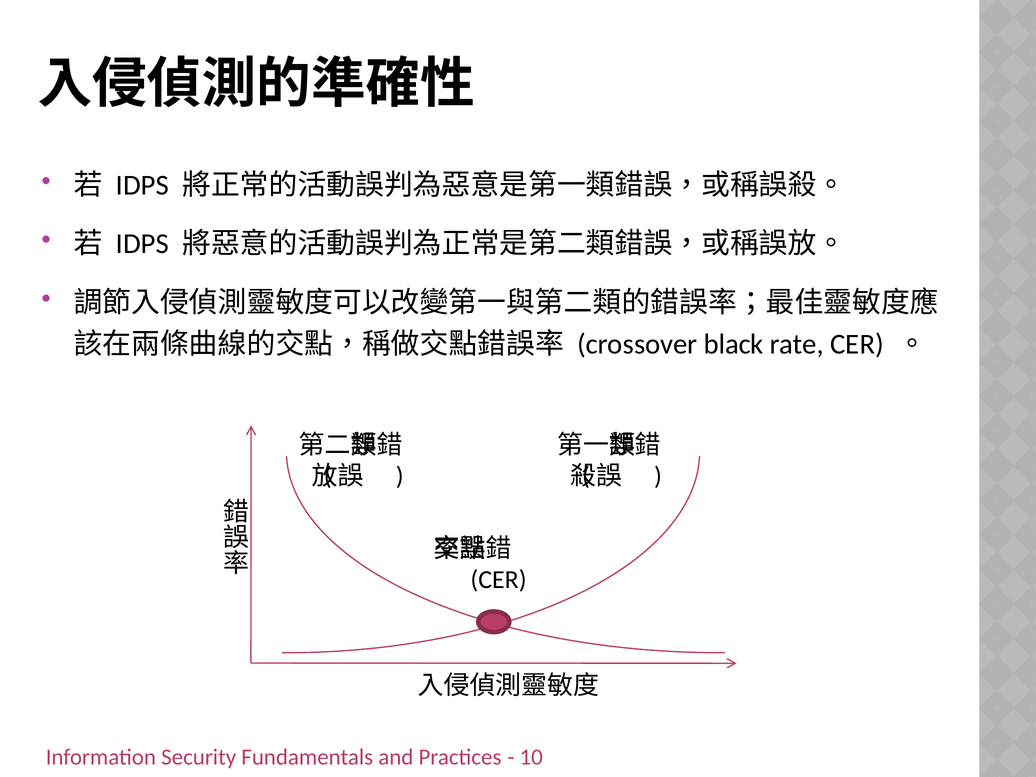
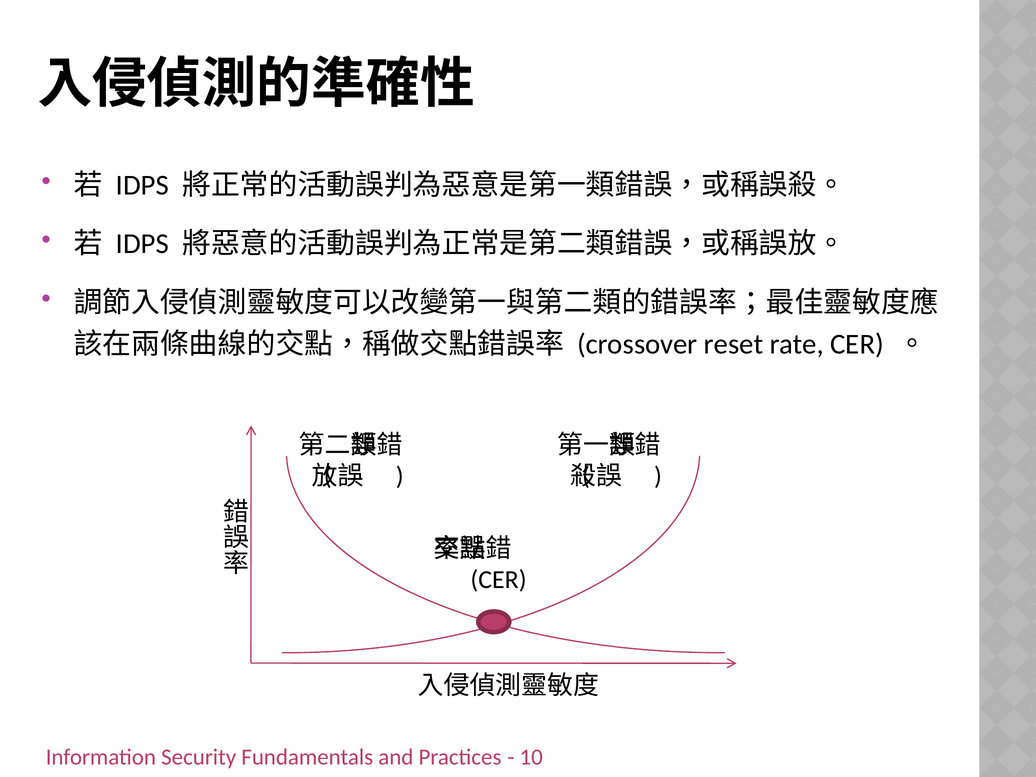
black: black -> reset
